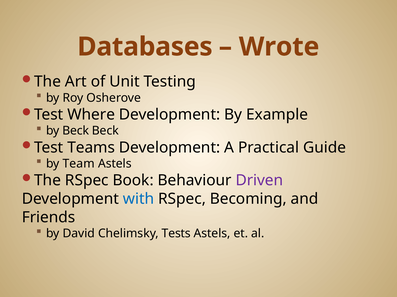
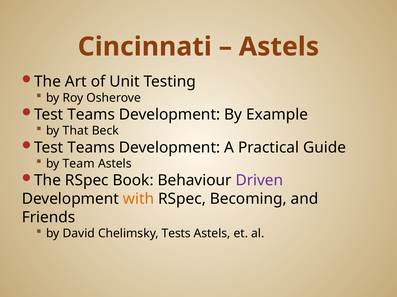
Databases: Databases -> Cincinnati
Wrote at (279, 47): Wrote -> Astels
Where at (91, 115): Where -> Teams
by Beck: Beck -> That
with colour: blue -> orange
